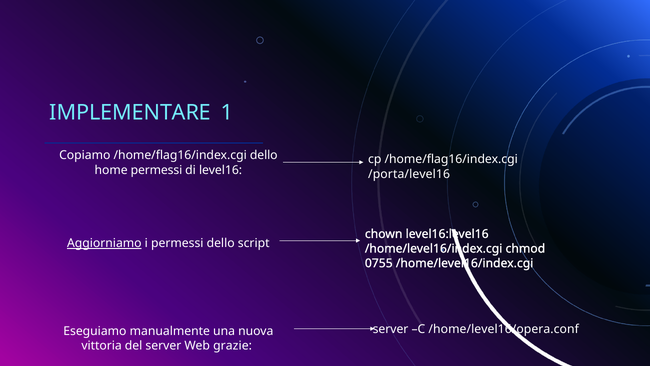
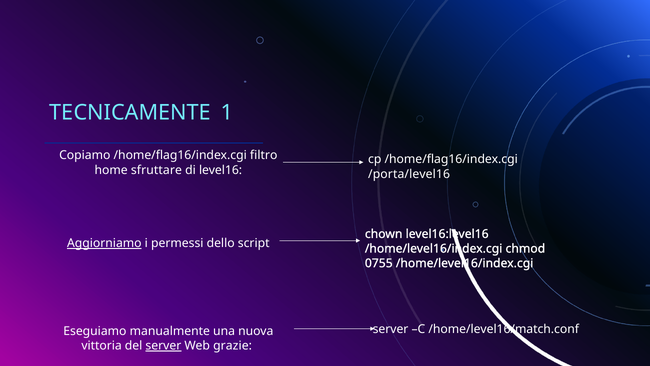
IMPLEMENTARE: IMPLEMENTARE -> TECNICAMENTE
/home/flag16/index.cgi dello: dello -> filtro
home permessi: permessi -> sfruttare
/home/level16/opera.conf: /home/level16/opera.conf -> /home/level16/match.conf
server at (163, 345) underline: none -> present
